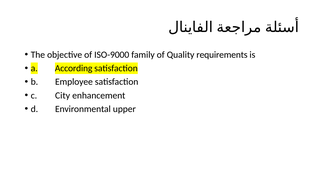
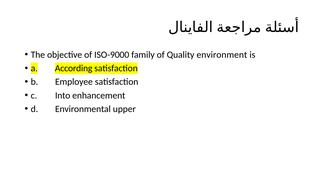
requirements: requirements -> environment
City: City -> Into
